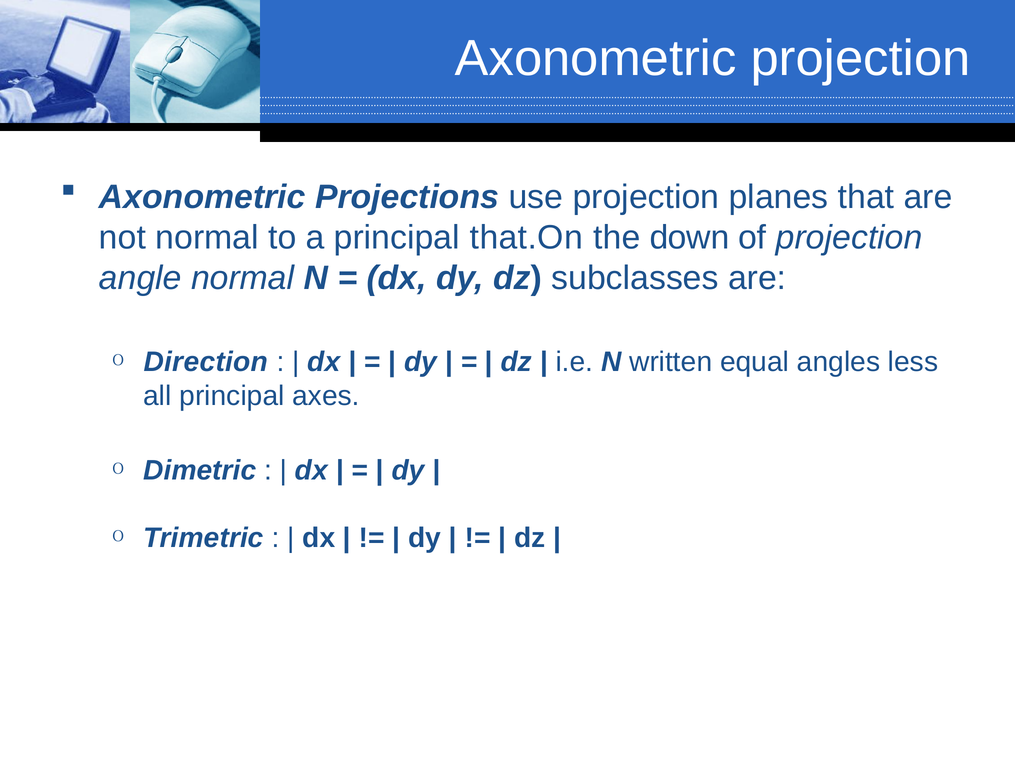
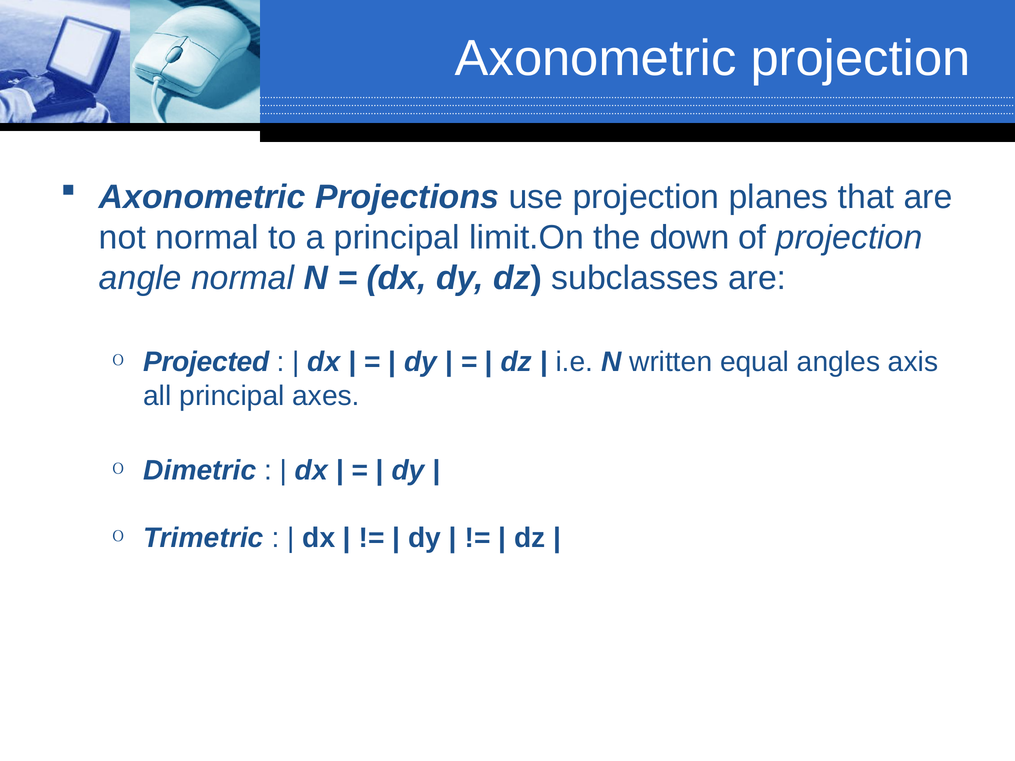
that.On: that.On -> limit.On
Direction: Direction -> Projected
less: less -> axis
